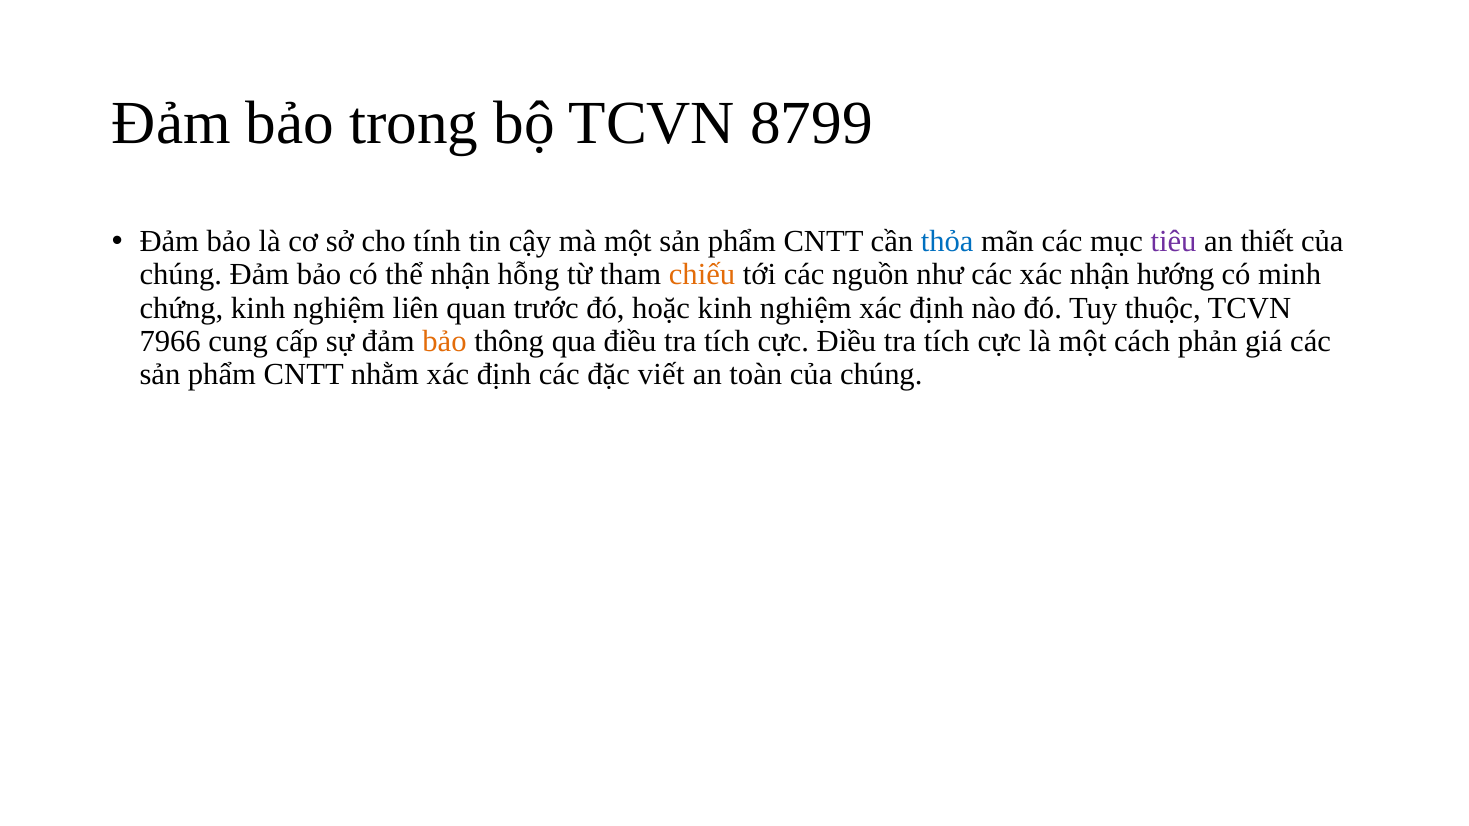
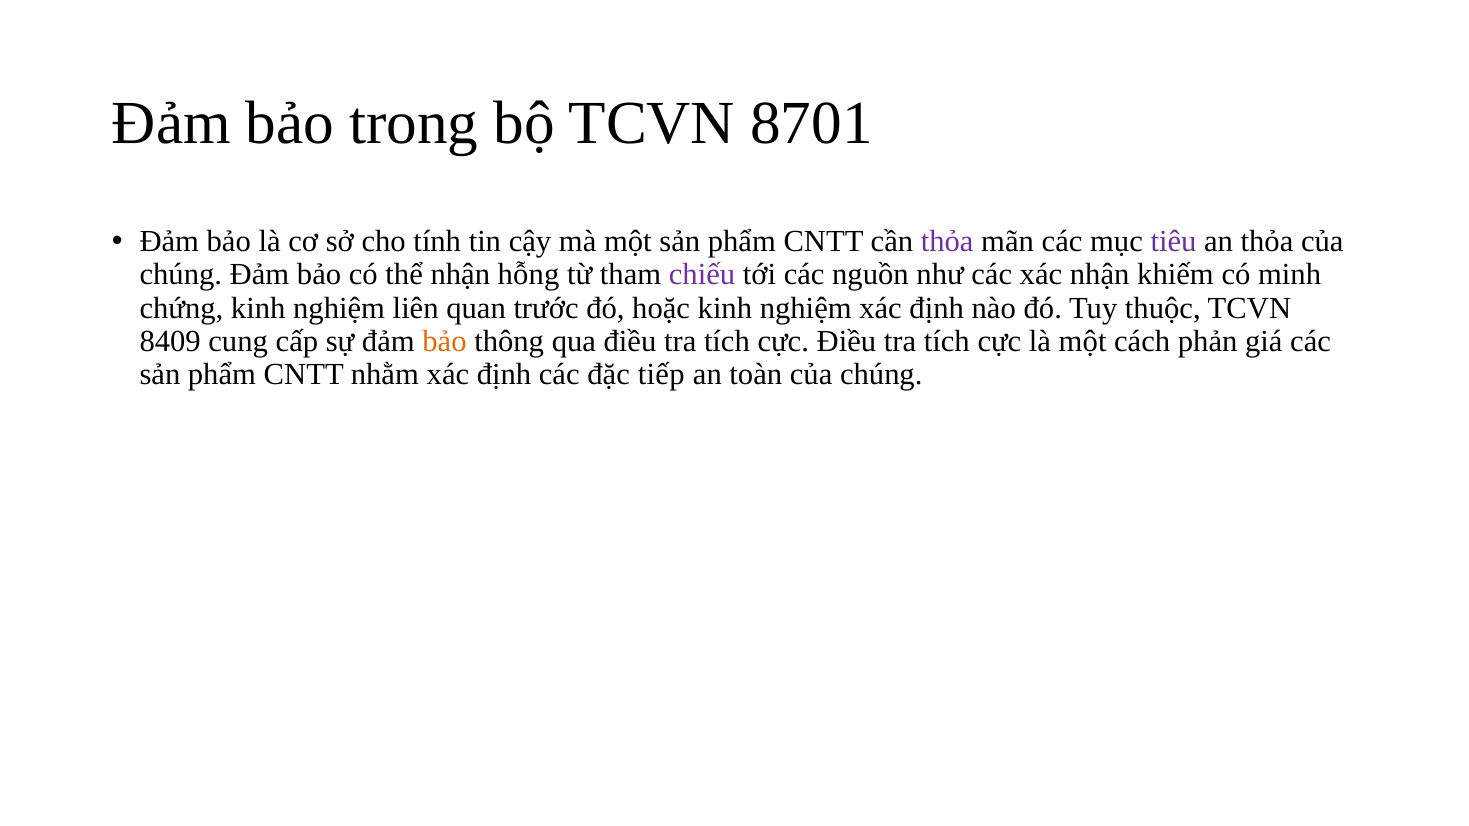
8799: 8799 -> 8701
thỏa at (947, 242) colour: blue -> purple
an thiết: thiết -> thỏa
chiếu colour: orange -> purple
hướng: hướng -> khiếm
7966: 7966 -> 8409
viết: viết -> tiếp
